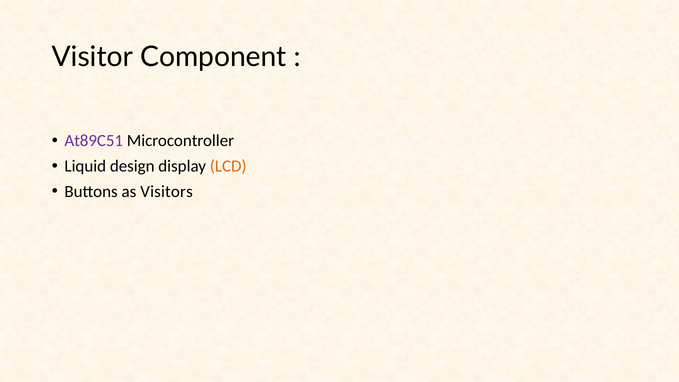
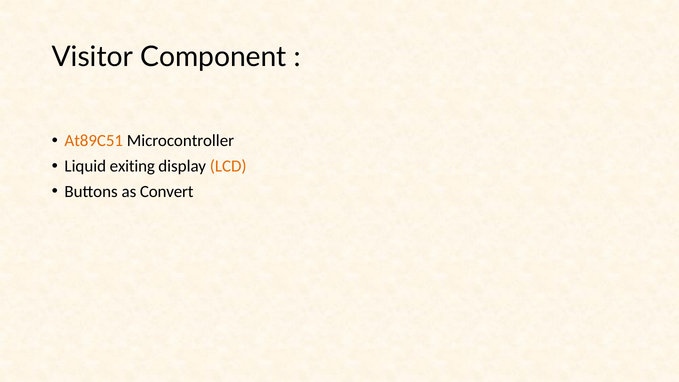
At89C51 colour: purple -> orange
design: design -> exiting
Visitors: Visitors -> Convert
